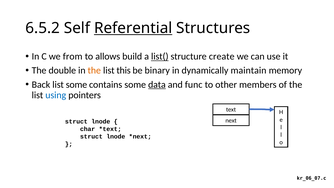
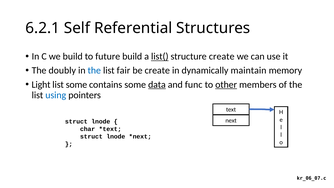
6.5.2: 6.5.2 -> 6.2.1
Referential underline: present -> none
we from: from -> build
allows: allows -> future
double: double -> doubly
the at (94, 70) colour: orange -> blue
this: this -> fair
be binary: binary -> create
Back: Back -> Light
other underline: none -> present
